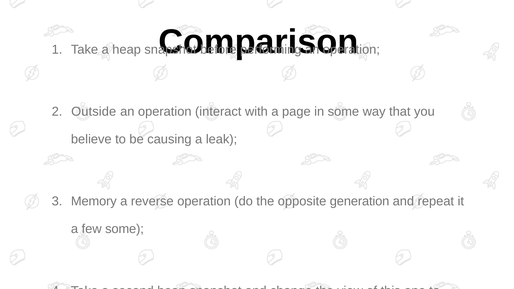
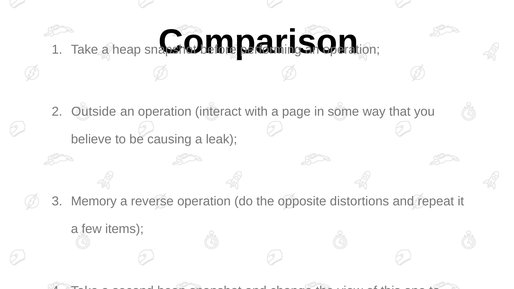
generation: generation -> distortions
few some: some -> items
